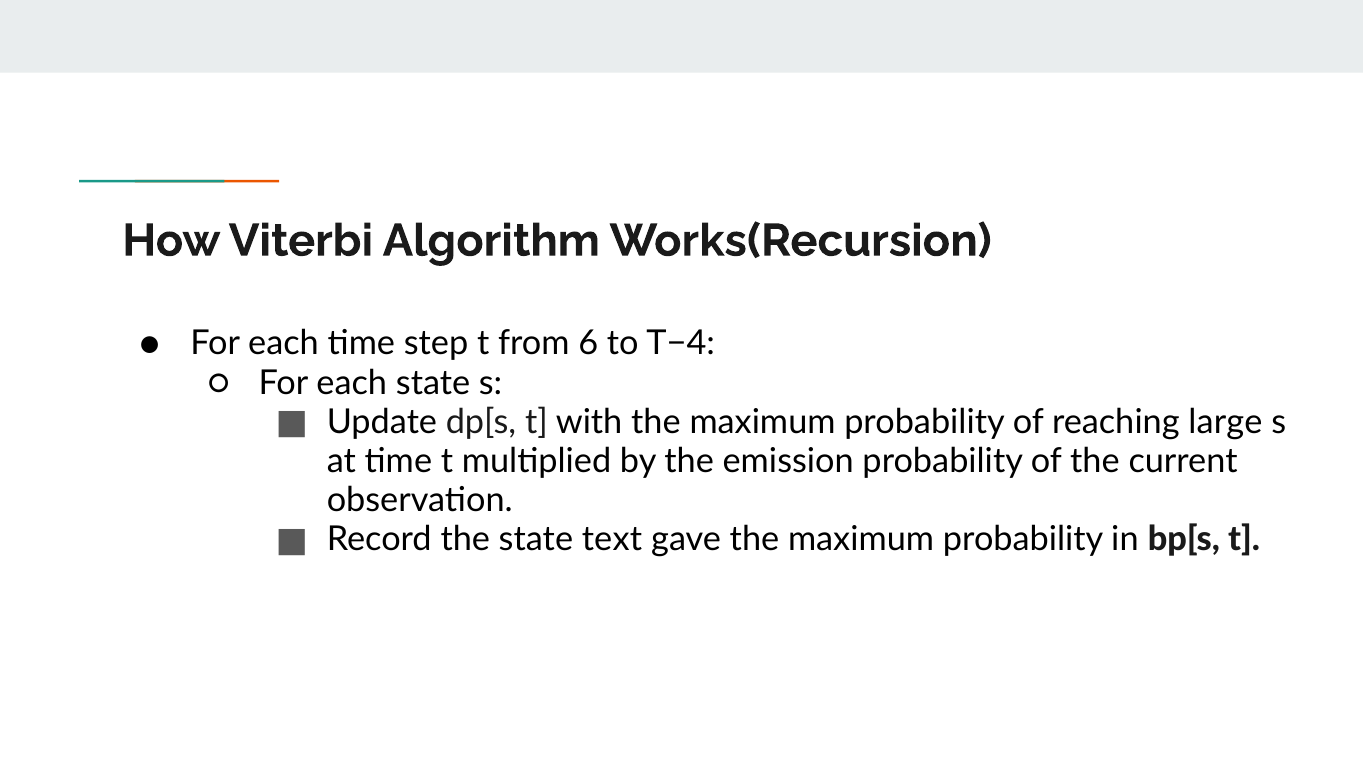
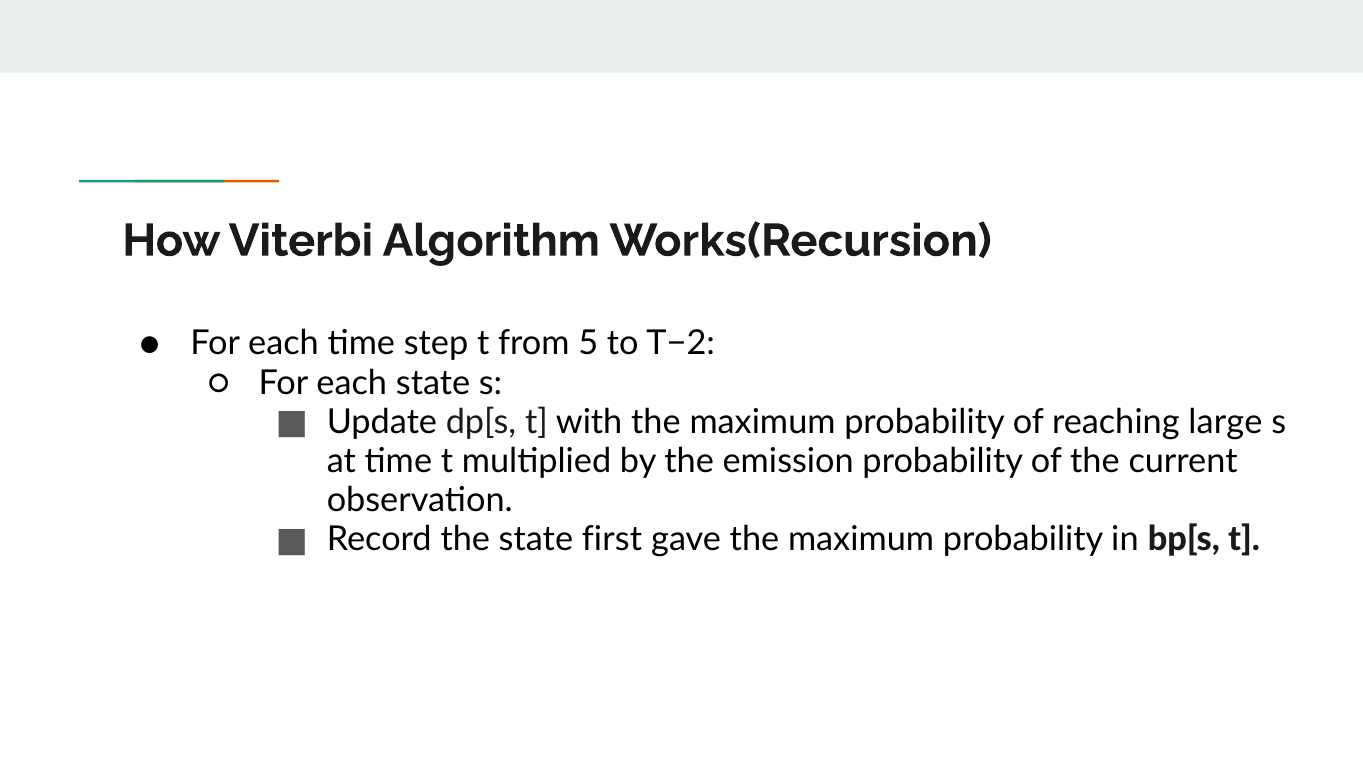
6: 6 -> 5
T−4: T−4 -> T−2
text: text -> first
